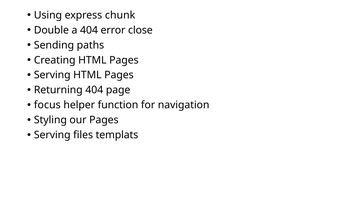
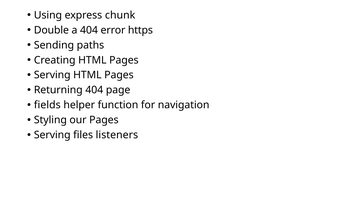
close: close -> https
focus: focus -> fields
templats: templats -> listeners
